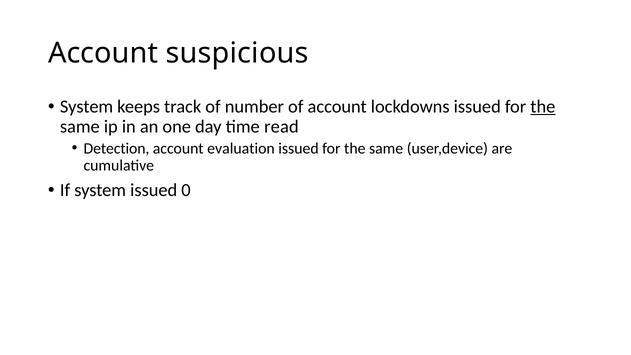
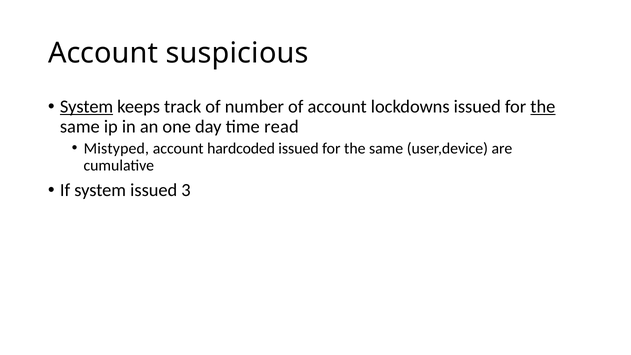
System at (87, 107) underline: none -> present
Detection: Detection -> Mistyped
evaluation: evaluation -> hardcoded
0: 0 -> 3
